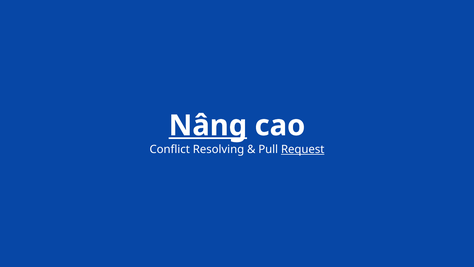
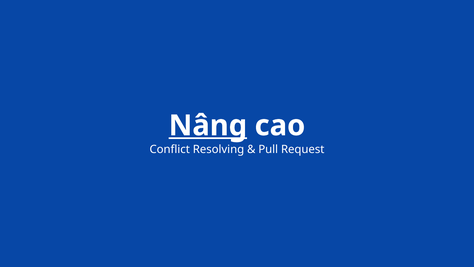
Request underline: present -> none
